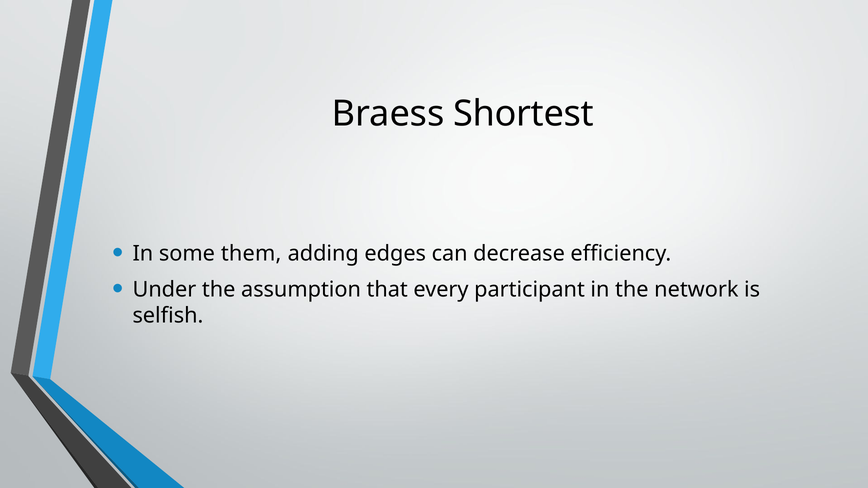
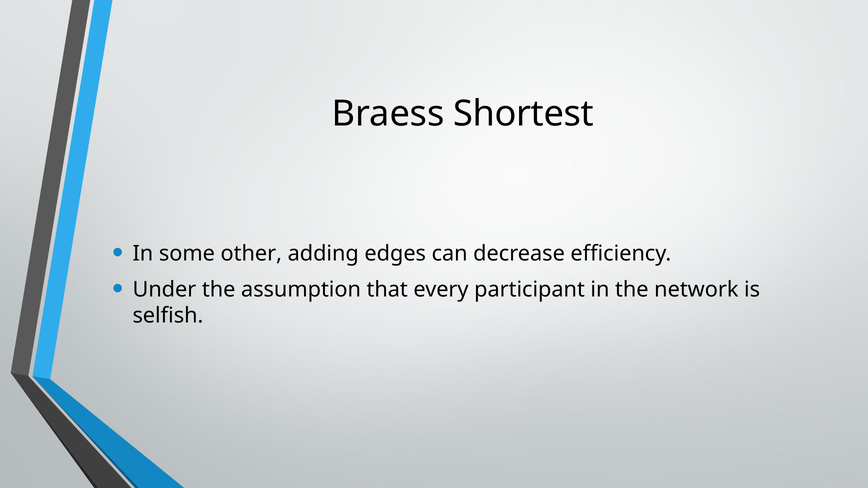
them: them -> other
